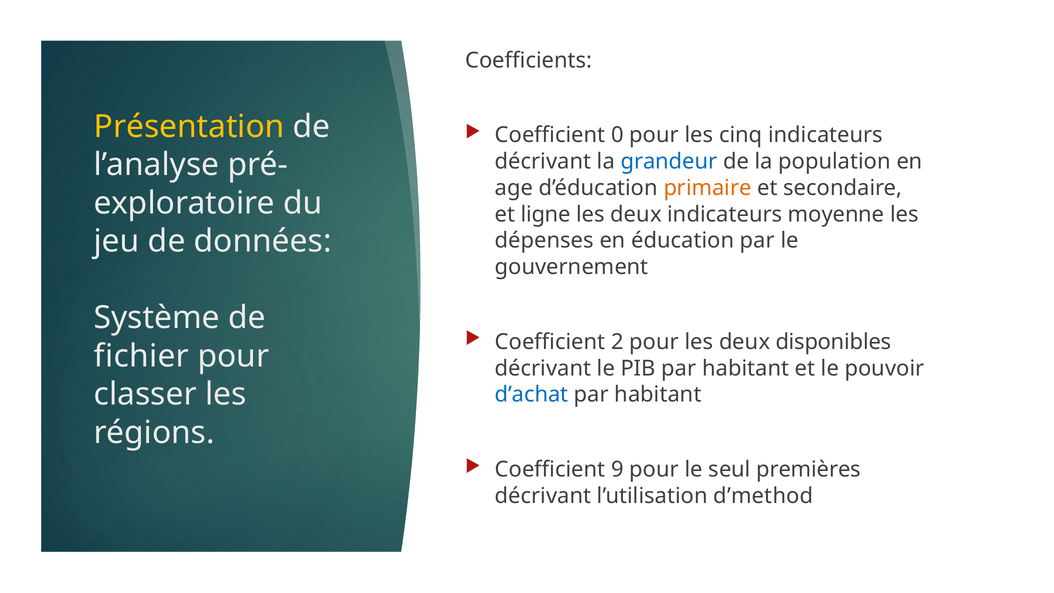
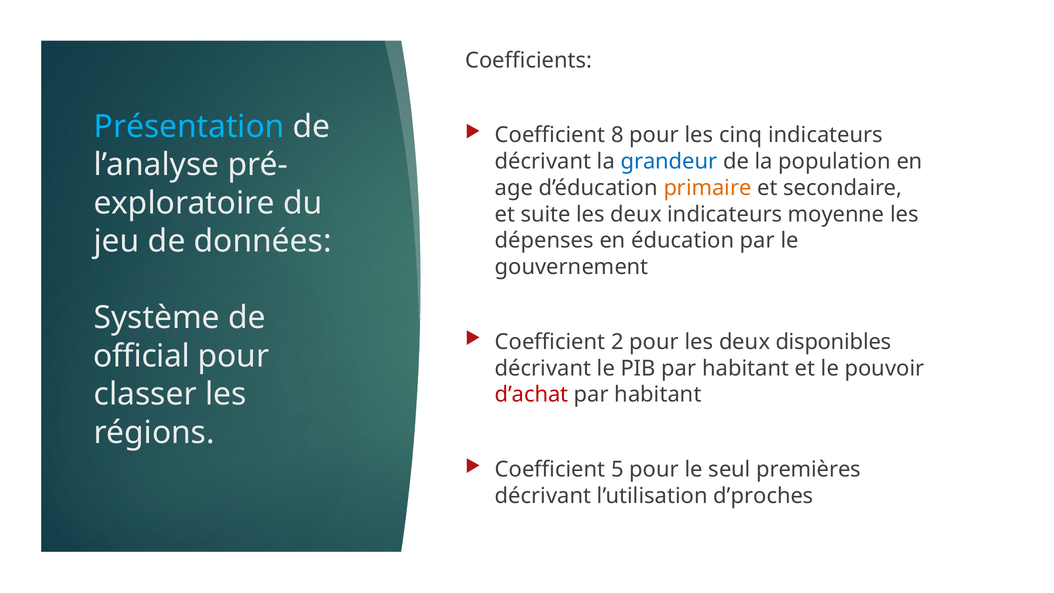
Présentation colour: yellow -> light blue
0: 0 -> 8
ligne: ligne -> suite
fichier: fichier -> official
d’achat colour: blue -> red
9: 9 -> 5
d’method: d’method -> d’proches
